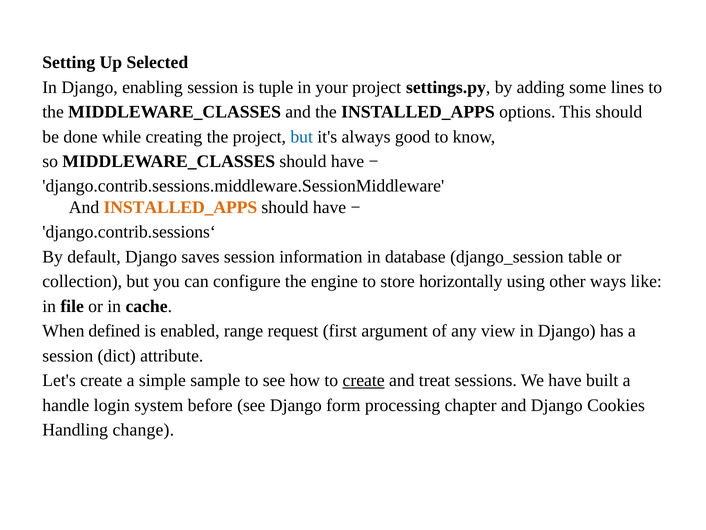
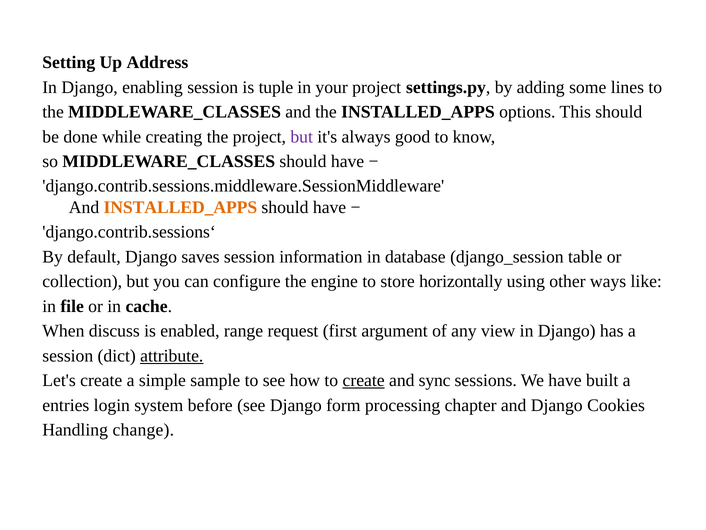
Selected: Selected -> Address
but at (302, 137) colour: blue -> purple
defined: defined -> discuss
attribute underline: none -> present
treat: treat -> sync
handle: handle -> entries
